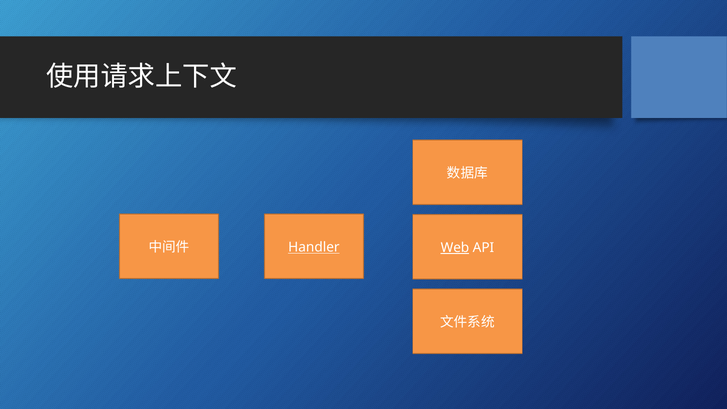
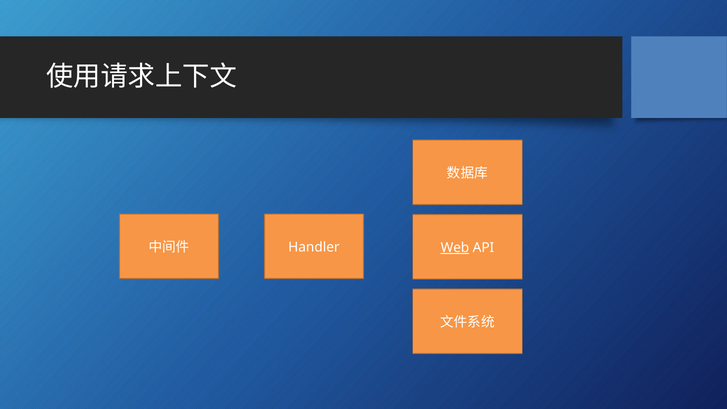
Handler underline: present -> none
